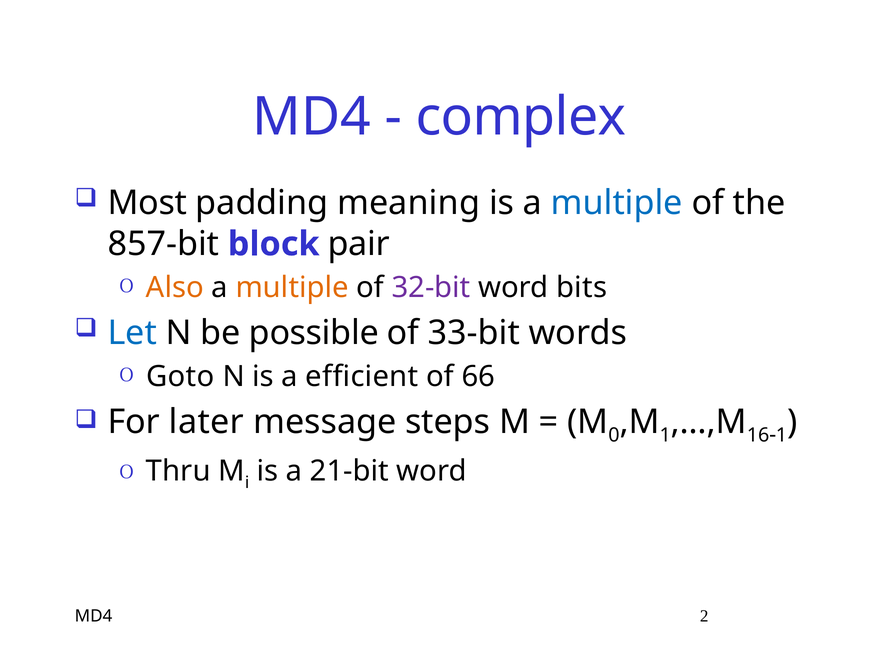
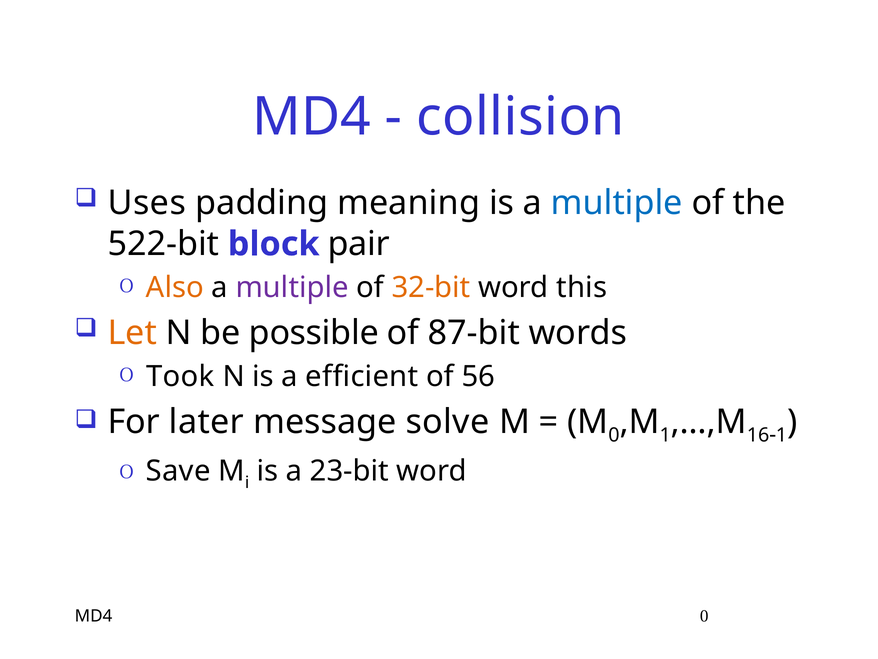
complex: complex -> collision
Most: Most -> Uses
857-bit: 857-bit -> 522-bit
multiple at (292, 287) colour: orange -> purple
32-bit colour: purple -> orange
bits: bits -> this
Let colour: blue -> orange
33-bit: 33-bit -> 87-bit
Goto: Goto -> Took
66: 66 -> 56
steps: steps -> solve
Thru: Thru -> Save
21-bit: 21-bit -> 23-bit
MD4 2: 2 -> 0
